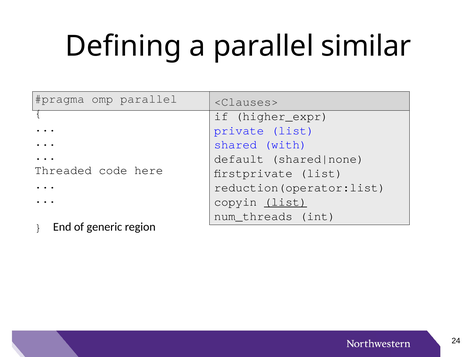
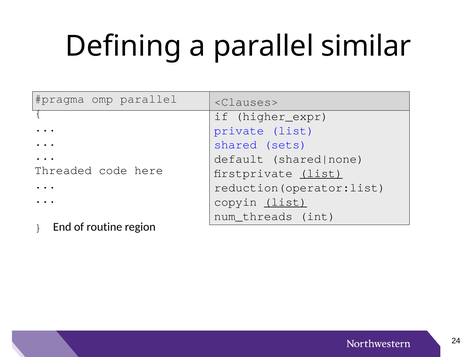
with: with -> sets
list at (321, 173) underline: none -> present
generic: generic -> routine
